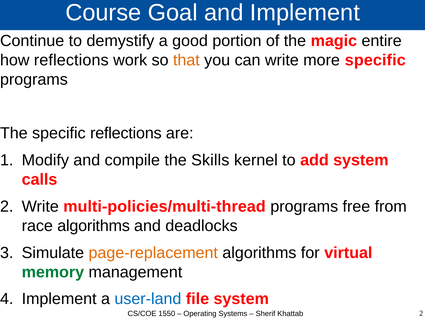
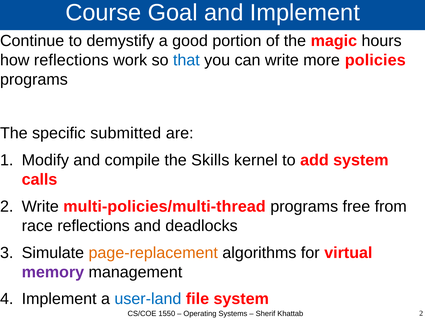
entire: entire -> hours
that colour: orange -> blue
more specific: specific -> policies
specific reflections: reflections -> submitted
race algorithms: algorithms -> reflections
memory colour: green -> purple
